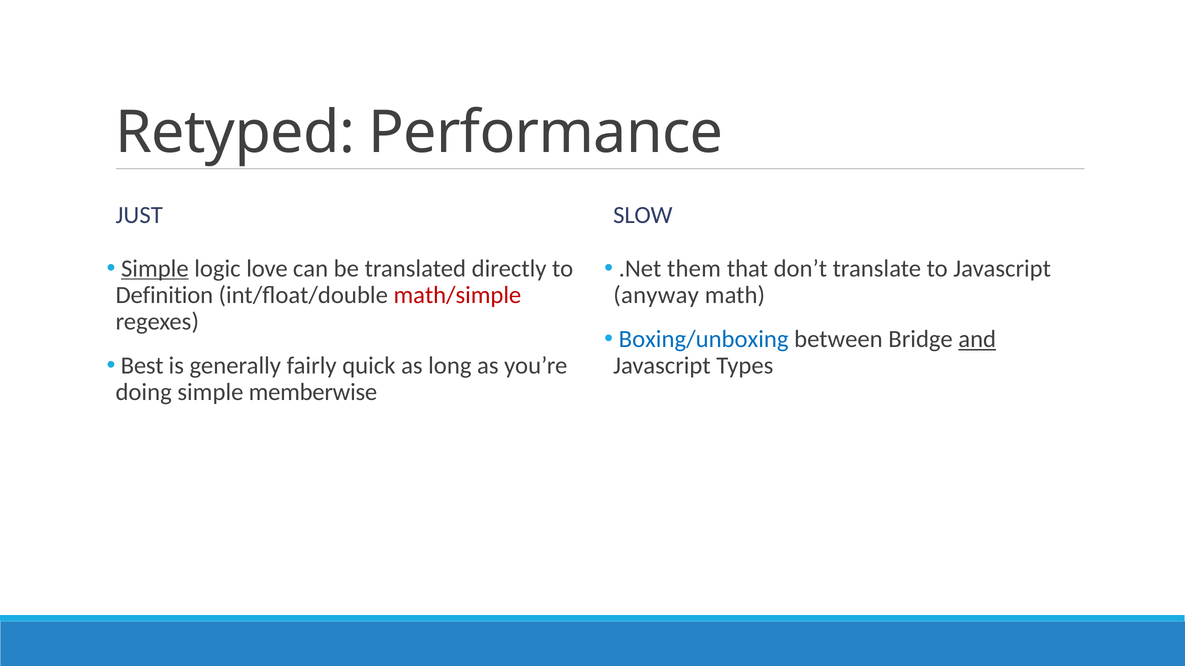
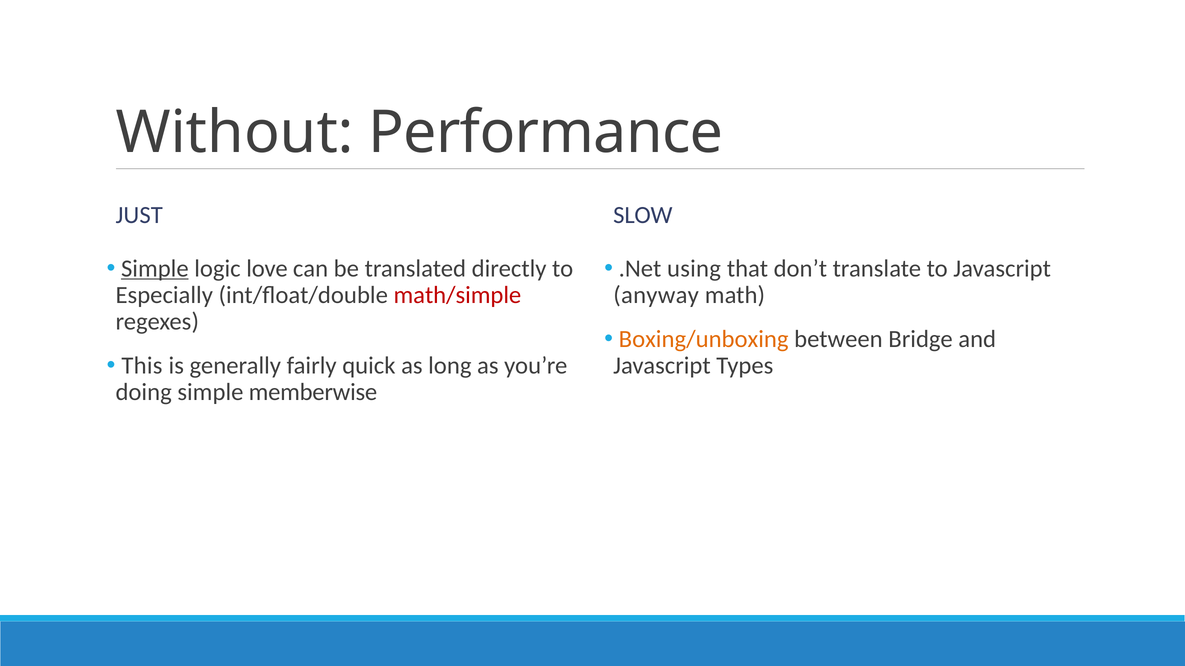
Retyped: Retyped -> Without
them: them -> using
Definition: Definition -> Especially
Boxing/unboxing colour: blue -> orange
and underline: present -> none
Best: Best -> This
